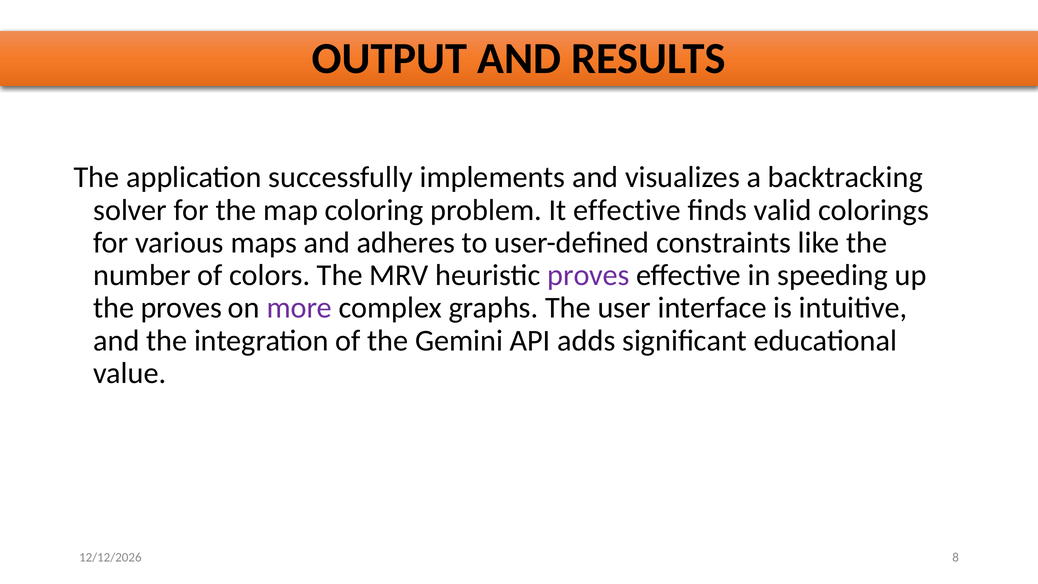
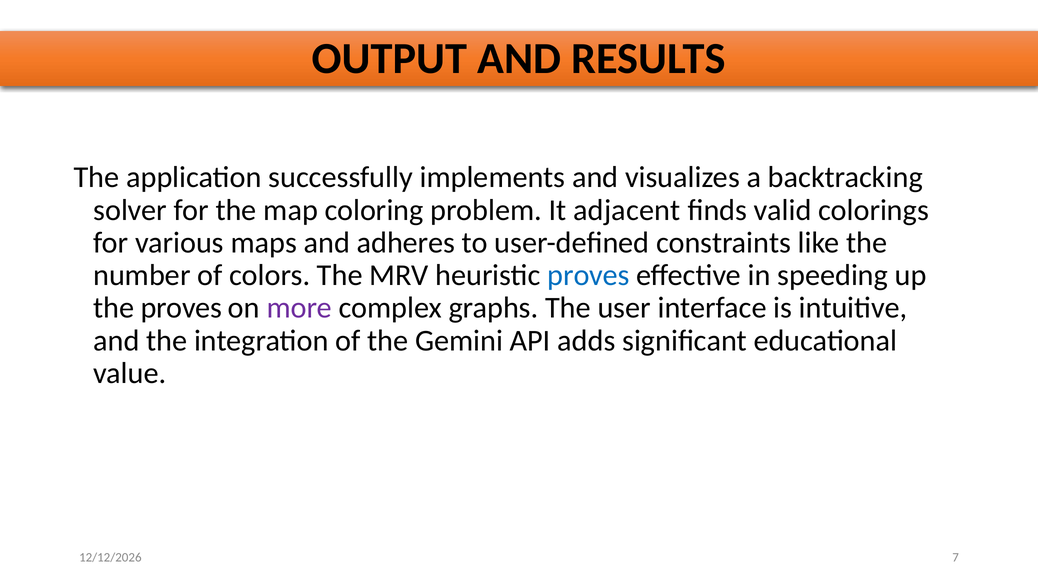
It effective: effective -> adjacent
proves at (588, 275) colour: purple -> blue
8: 8 -> 7
